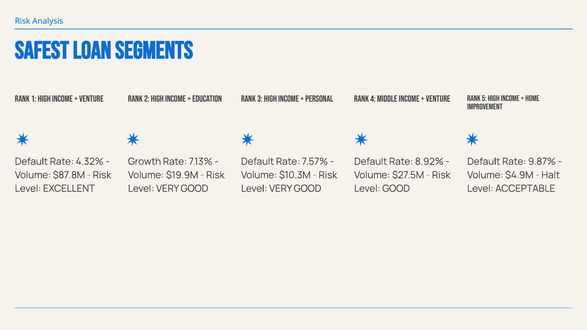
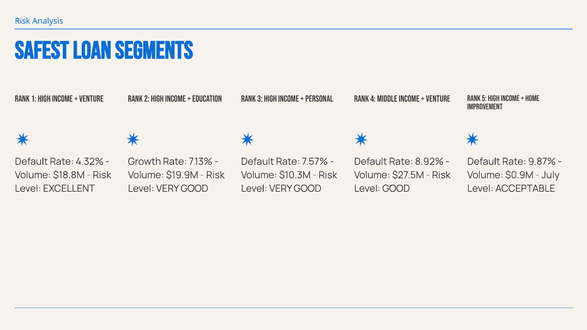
$87.8M: $87.8M -> $18.8M
$4.9M: $4.9M -> $0.9M
Halt: Halt -> July
